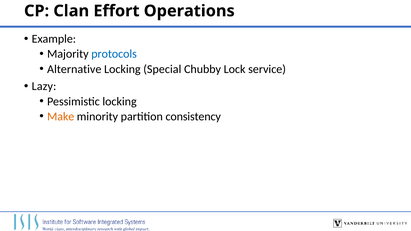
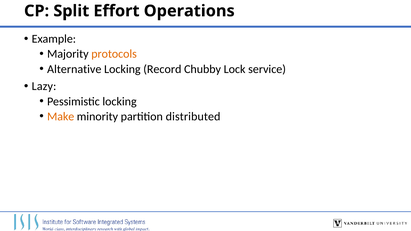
Clan: Clan -> Split
protocols colour: blue -> orange
Special: Special -> Record
consistency: consistency -> distributed
